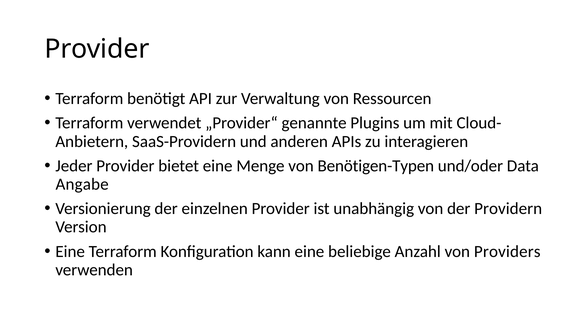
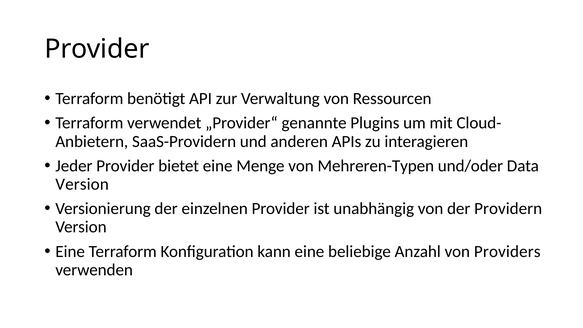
Benötigen-Typen: Benötigen-Typen -> Mehreren-Typen
Angabe at (82, 184): Angabe -> Version
